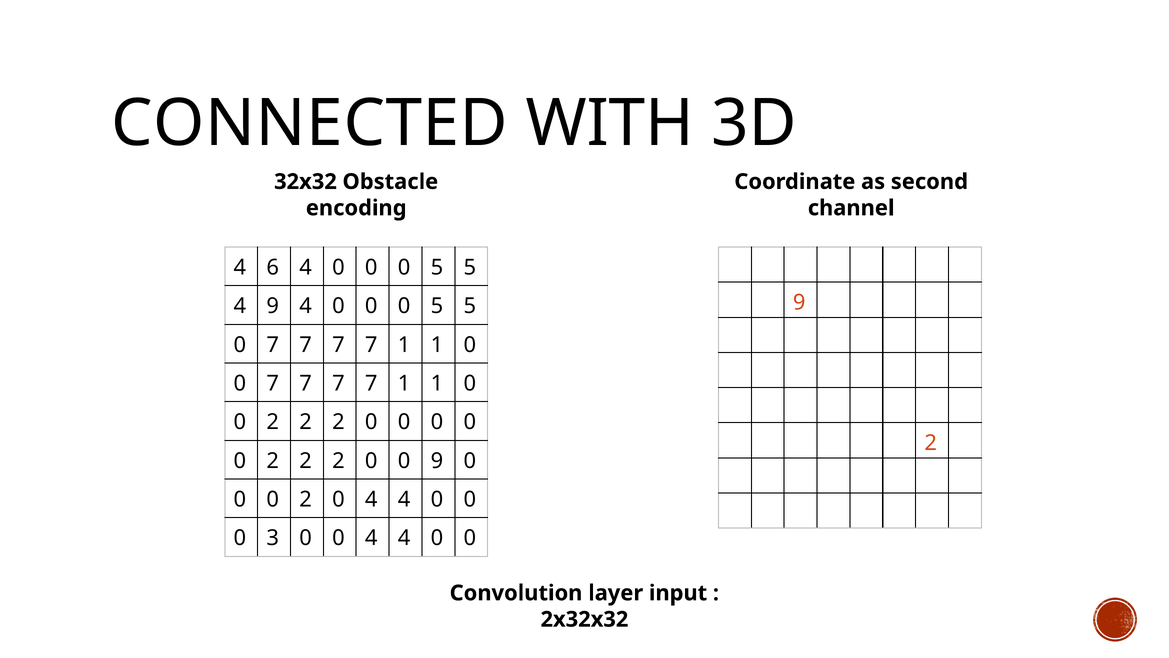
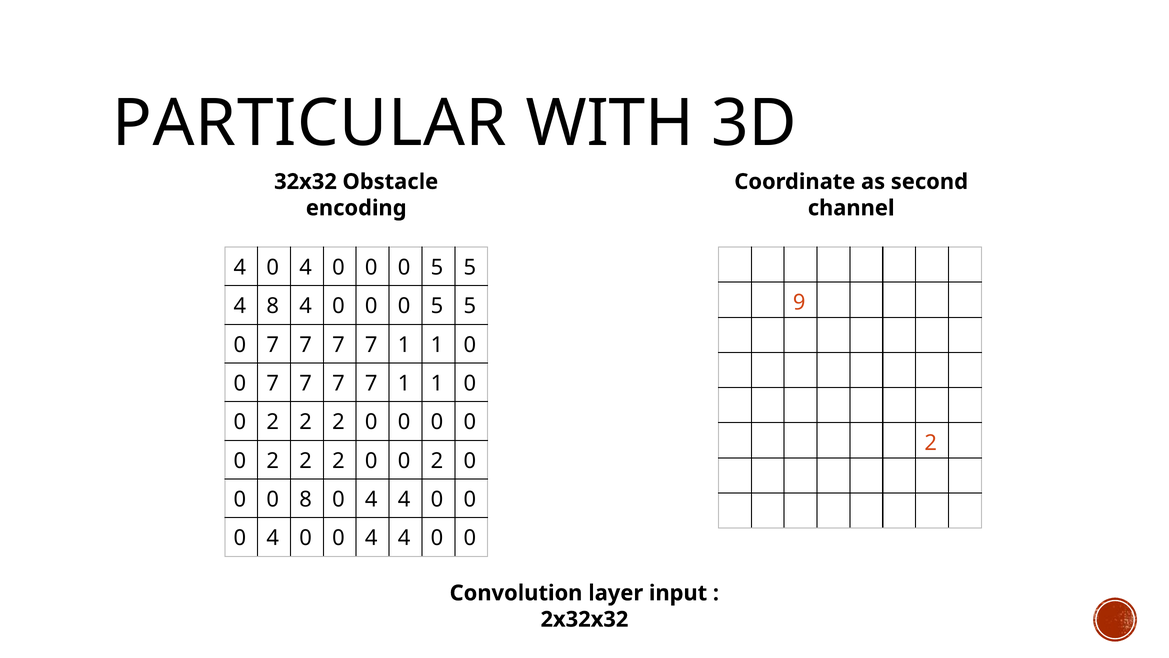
CONNECTED: CONNECTED -> PARTICULAR
6 at (273, 267): 6 -> 0
4 9: 9 -> 8
2 0 0 9: 9 -> 2
2 at (306, 499): 2 -> 8
3 at (273, 538): 3 -> 4
